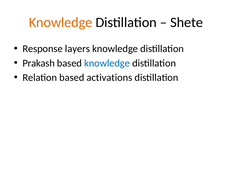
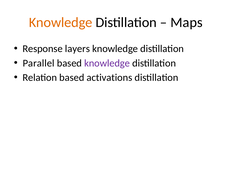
Shete: Shete -> Maps
Prakash: Prakash -> Parallel
knowledge at (107, 63) colour: blue -> purple
